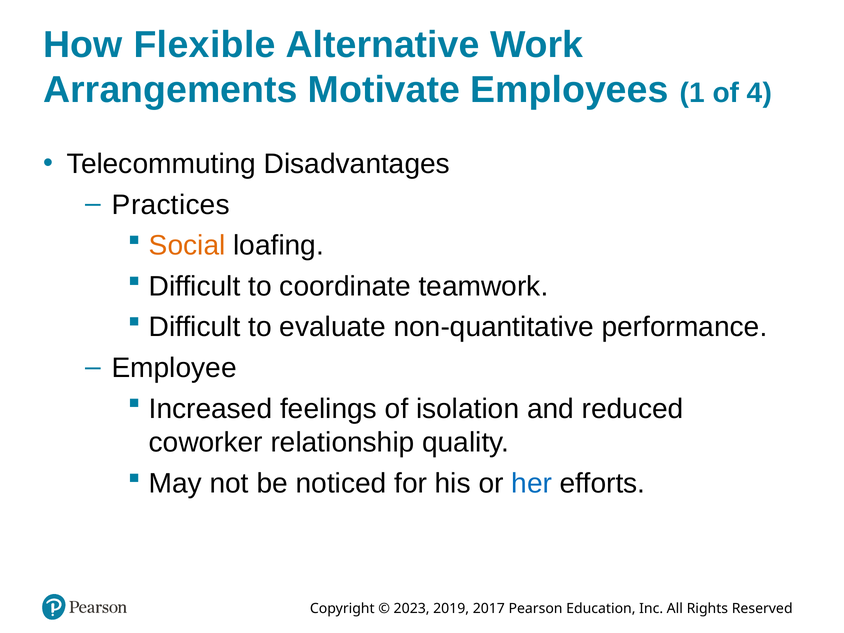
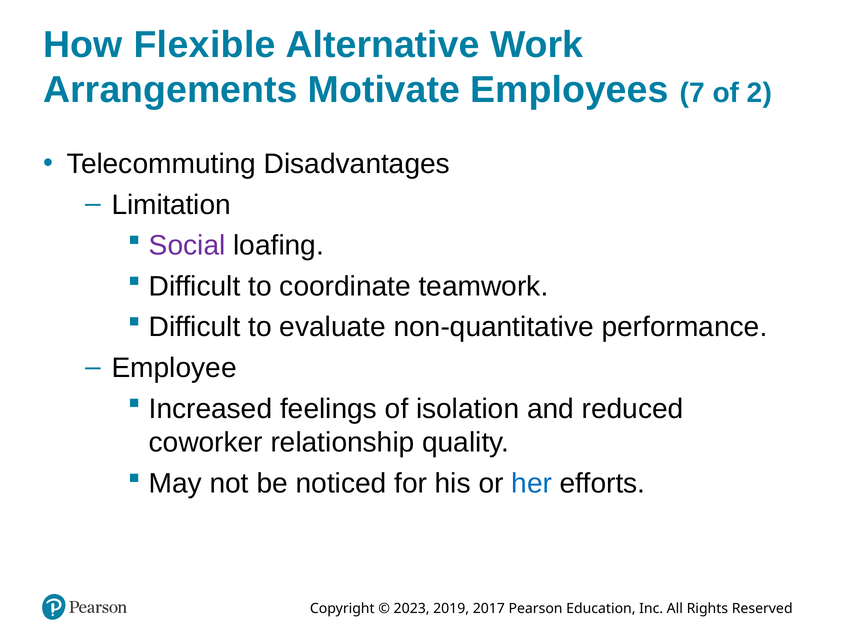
1: 1 -> 7
4: 4 -> 2
Practices: Practices -> Limitation
Social colour: orange -> purple
